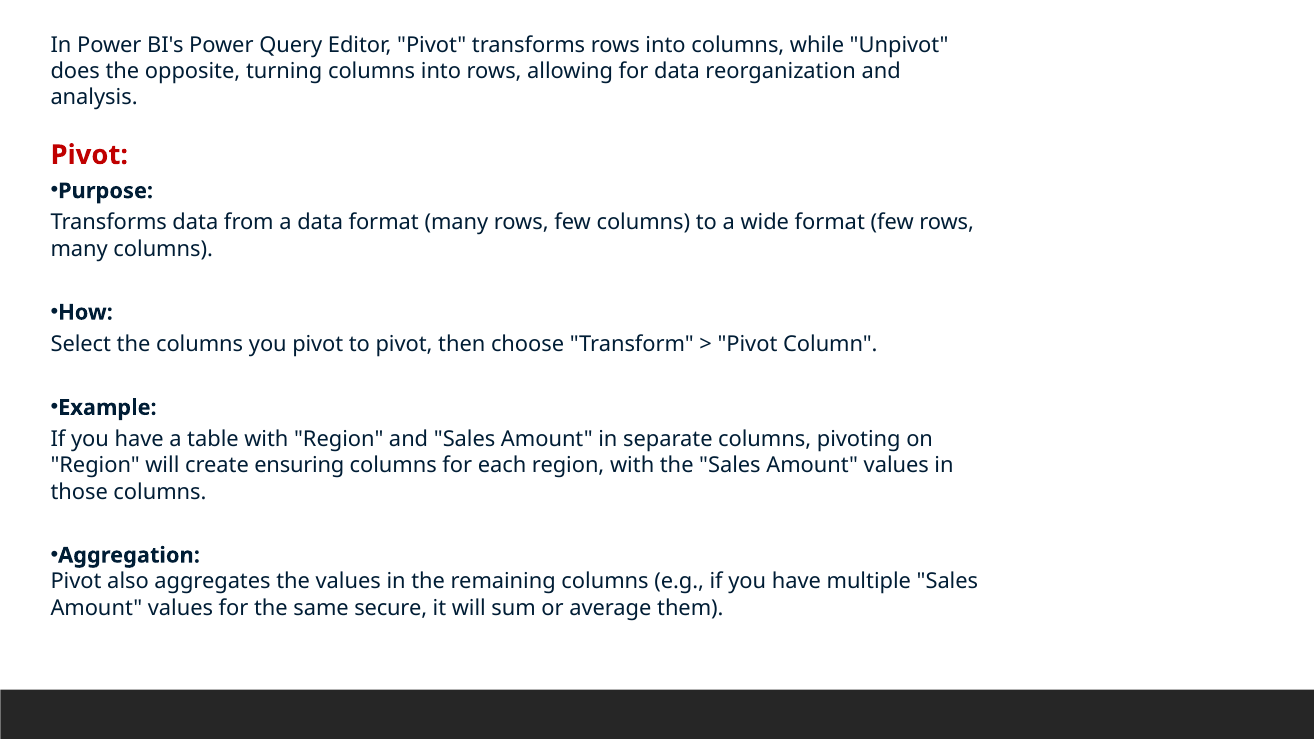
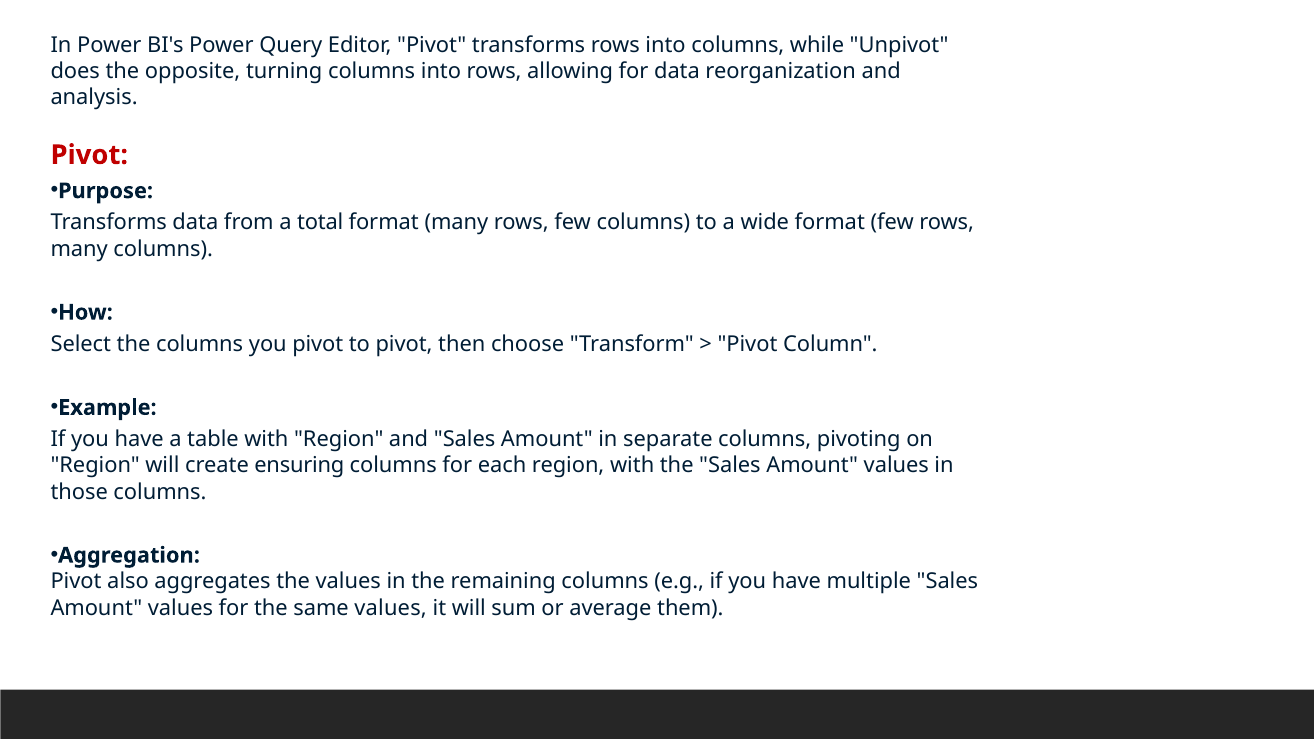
a data: data -> total
same secure: secure -> values
